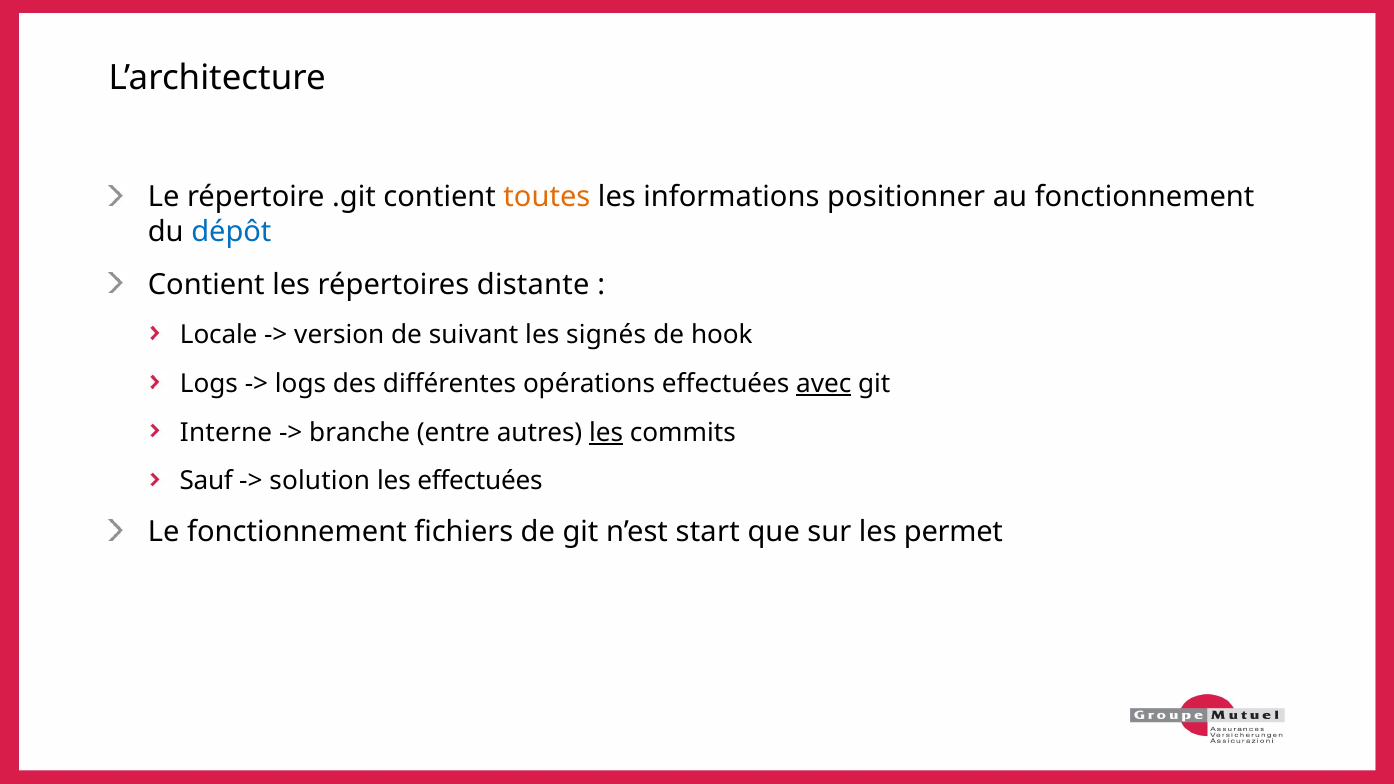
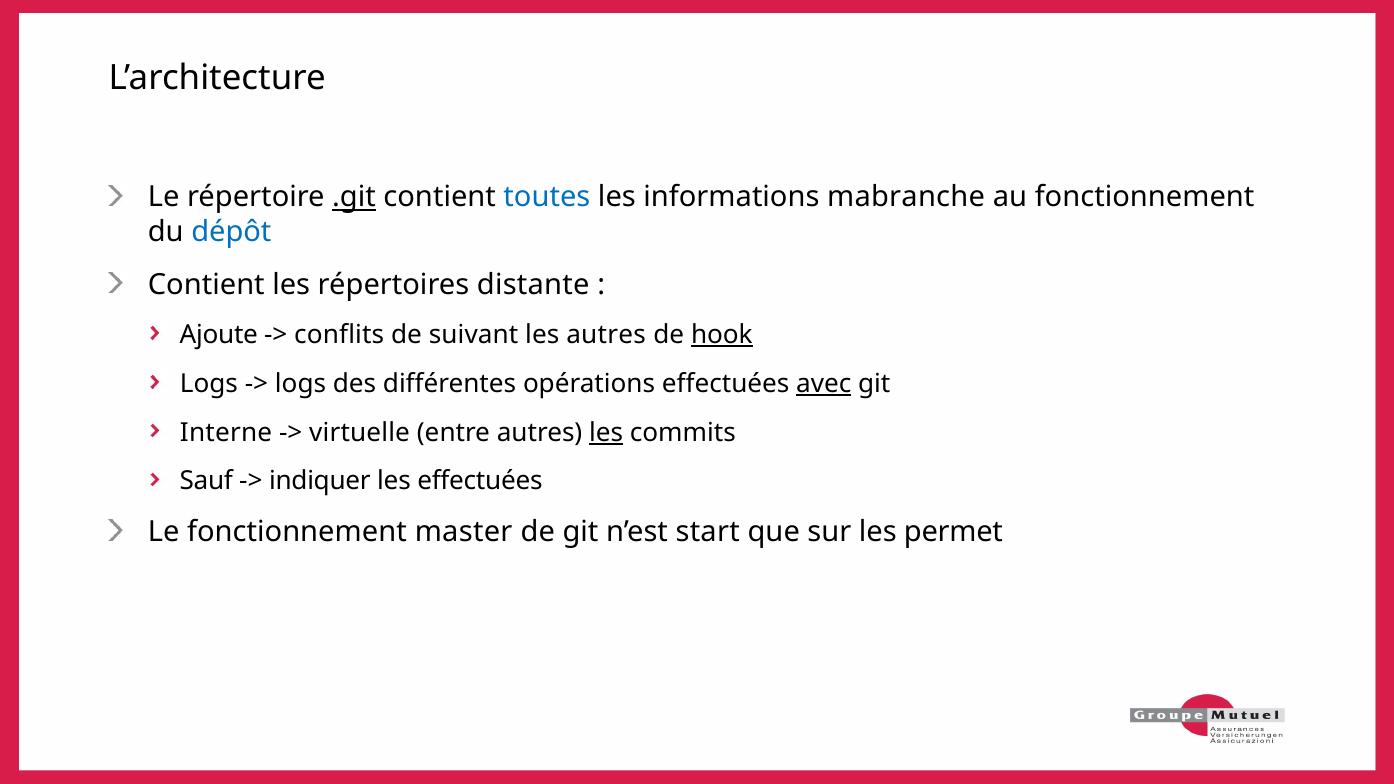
.git underline: none -> present
toutes colour: orange -> blue
positionner: positionner -> mabranche
Locale: Locale -> Ajoute
version: version -> conflits
les signés: signés -> autres
hook underline: none -> present
branche: branche -> virtuelle
solution: solution -> indiquer
fichiers: fichiers -> master
